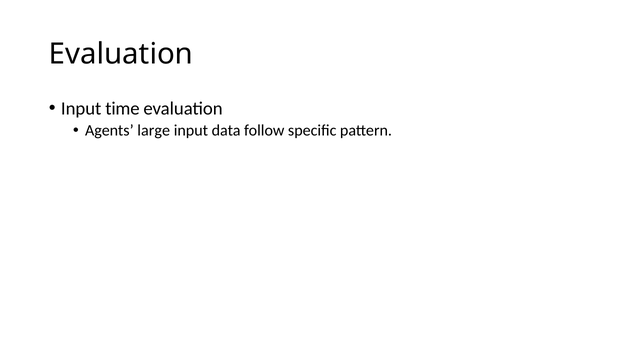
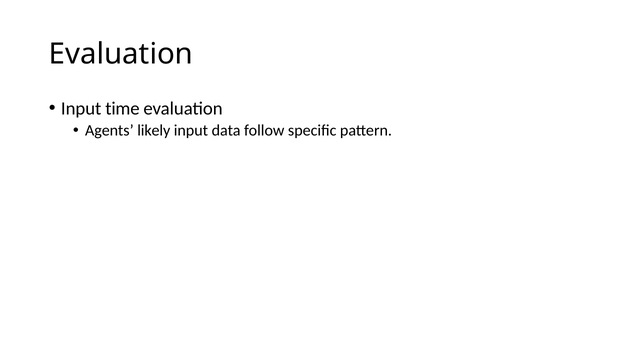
large: large -> likely
